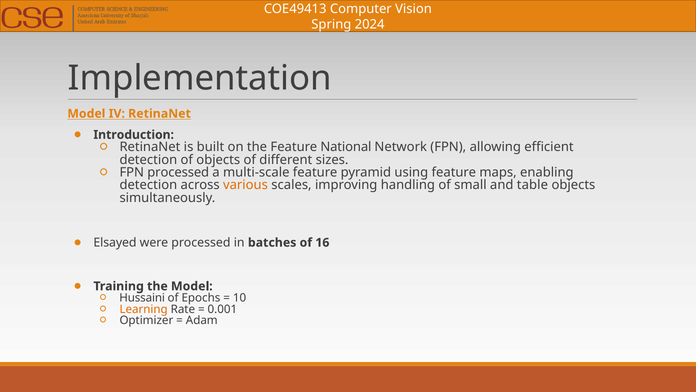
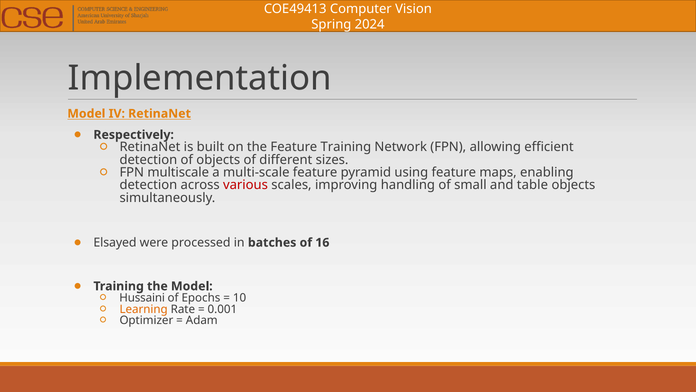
Introduction: Introduction -> Respectively
Feature National: National -> Training
FPN processed: processed -> multiscale
various colour: orange -> red
